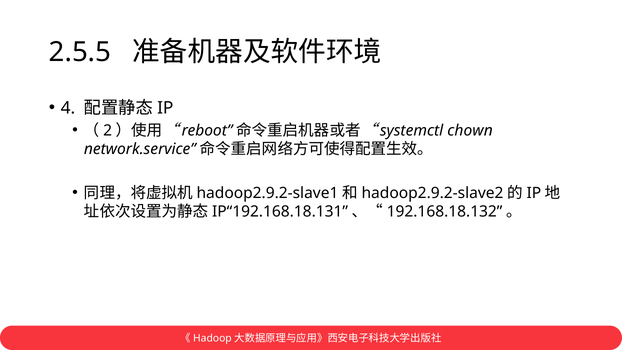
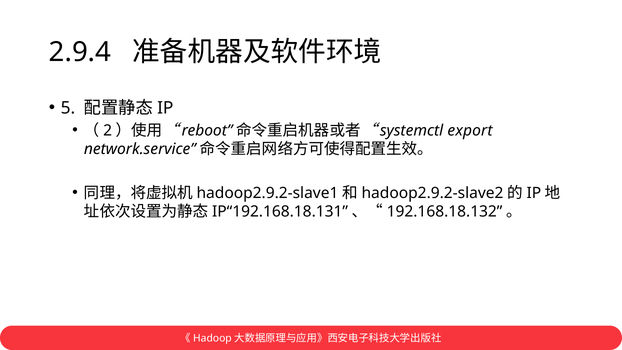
2.5.5: 2.5.5 -> 2.9.4
4: 4 -> 5
chown: chown -> export
